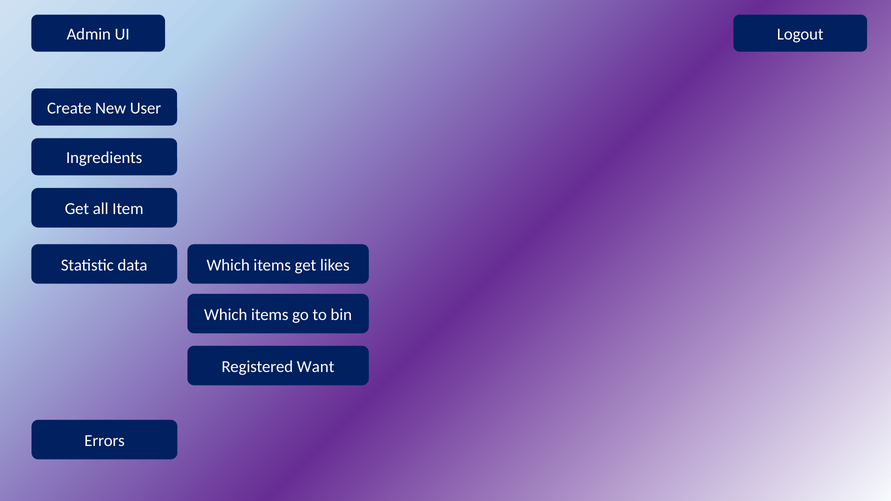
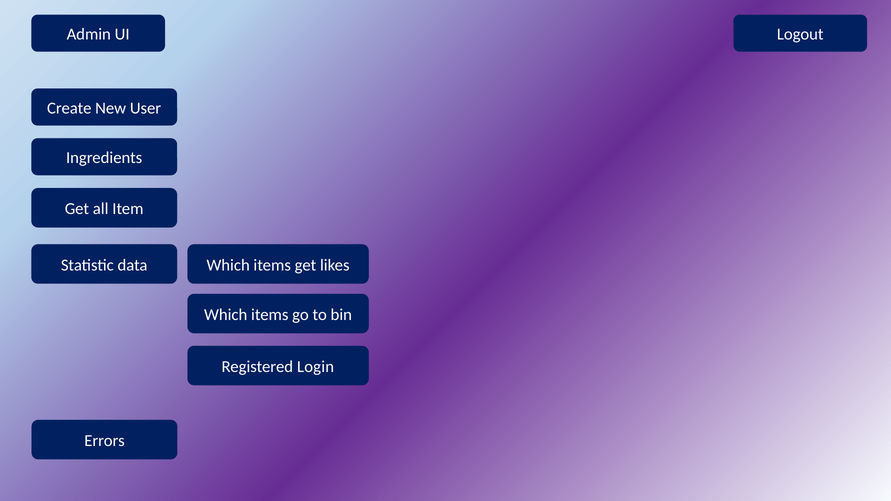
Want: Want -> Login
